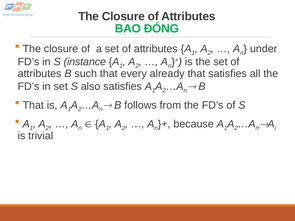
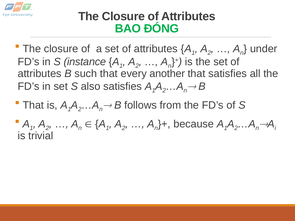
already: already -> another
